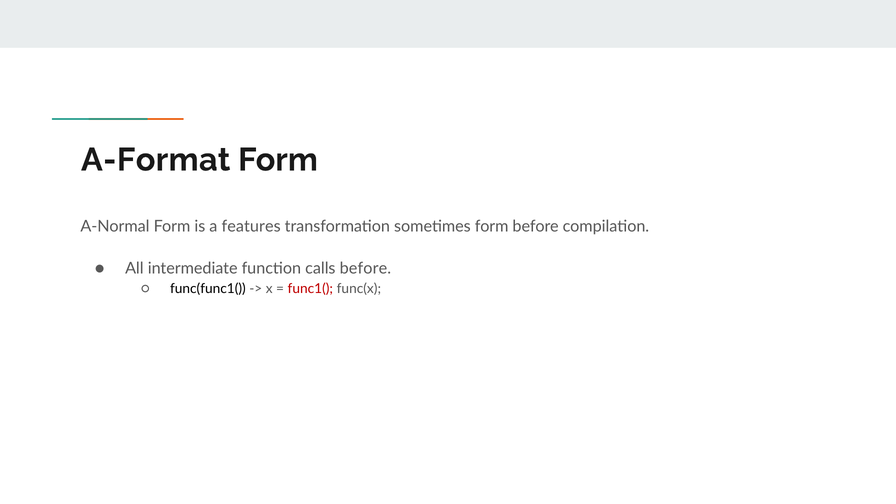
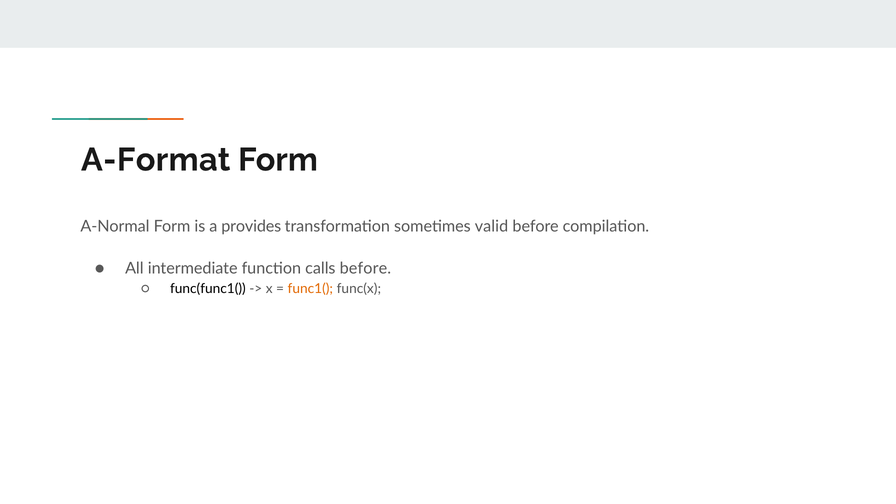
features: features -> provides
sometimes form: form -> valid
func1( colour: red -> orange
